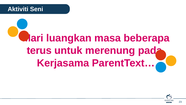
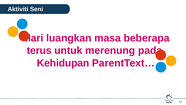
Kerjasama: Kerjasama -> Kehidupan
